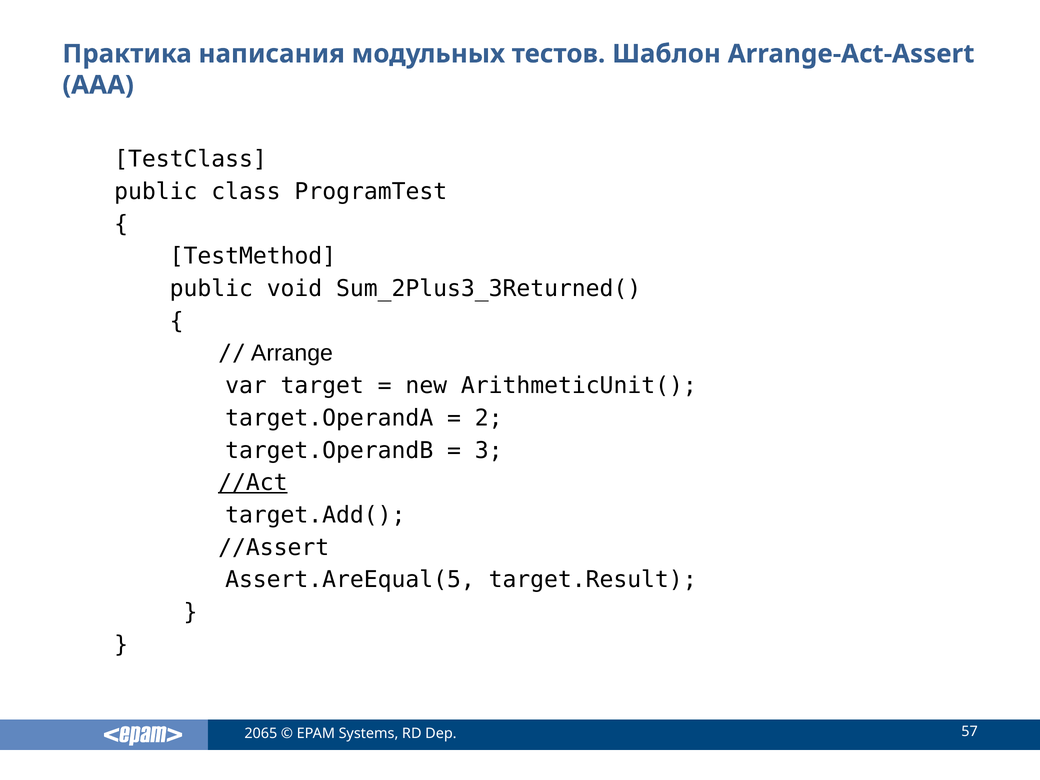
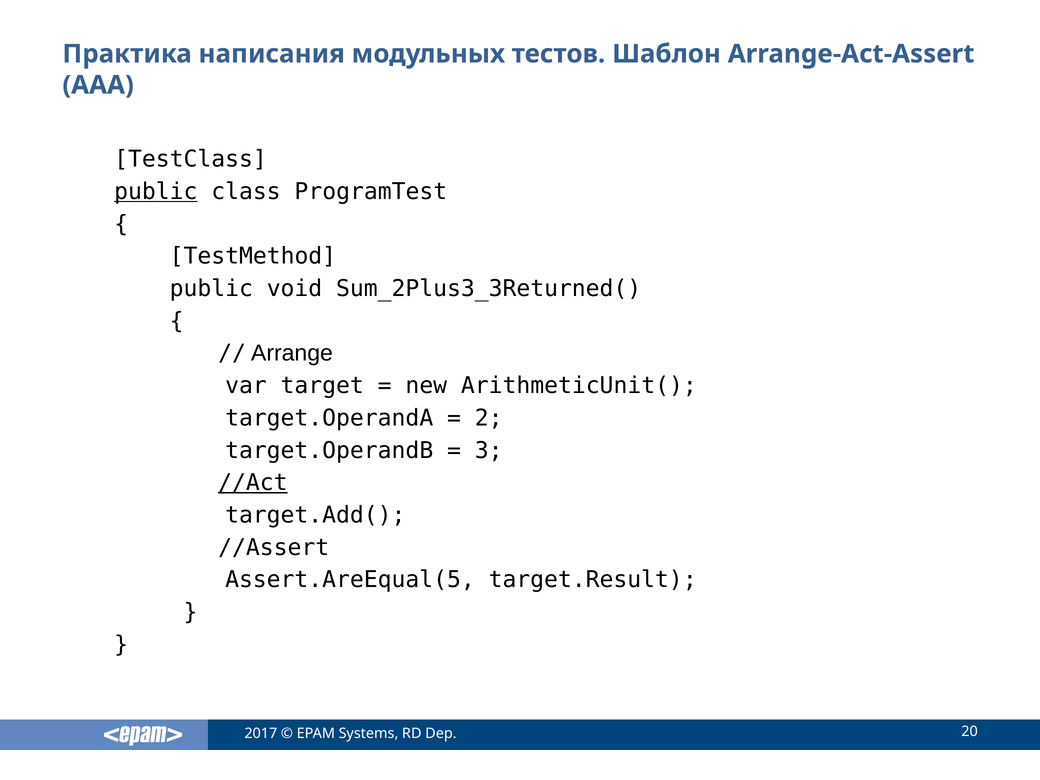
public at (156, 192) underline: none -> present
2065: 2065 -> 2017
57: 57 -> 20
